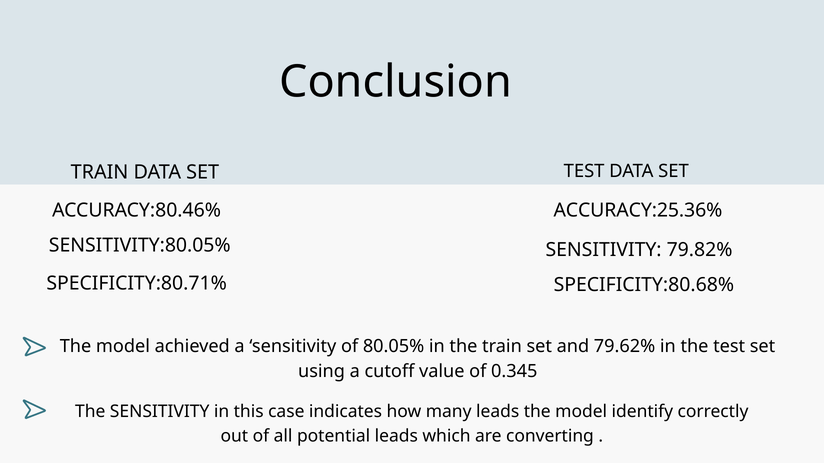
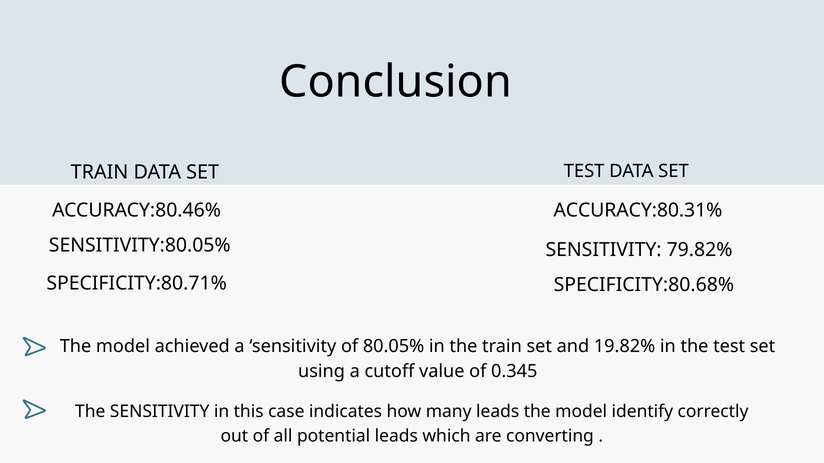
ACCURACY:25.36%: ACCURACY:25.36% -> ACCURACY:80.31%
79.62%: 79.62% -> 19.82%
